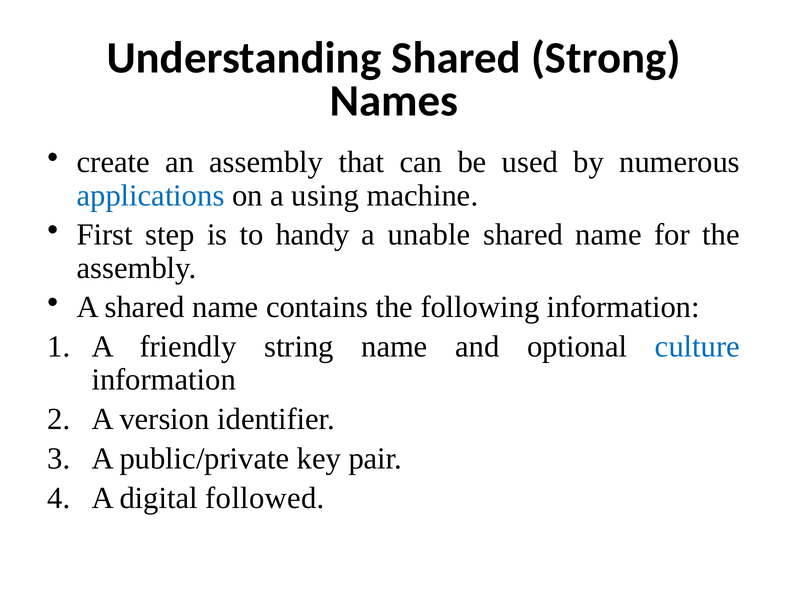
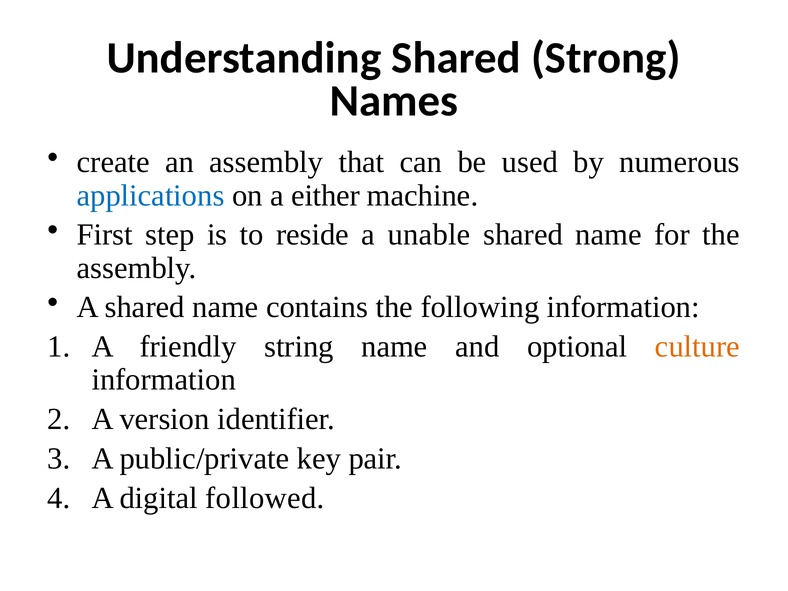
using: using -> either
handy: handy -> reside
culture colour: blue -> orange
